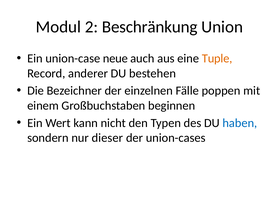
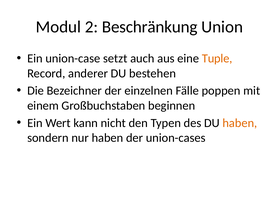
neue: neue -> setzt
haben at (240, 123) colour: blue -> orange
nur dieser: dieser -> haben
